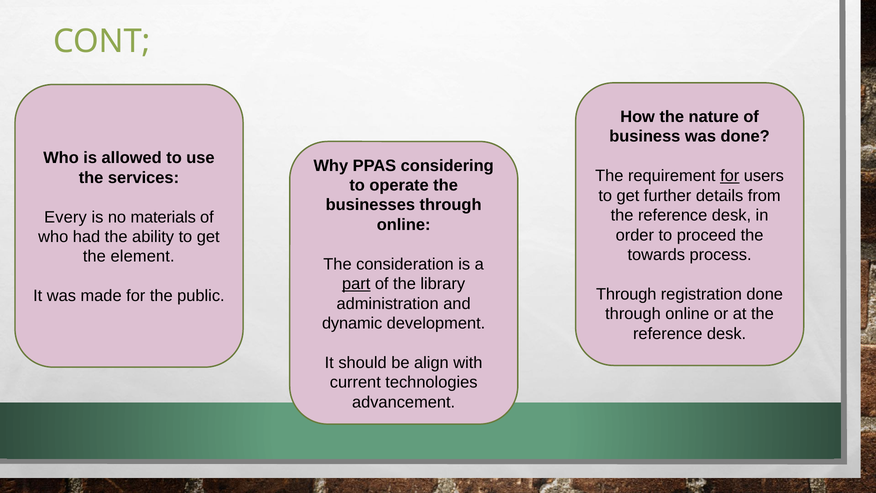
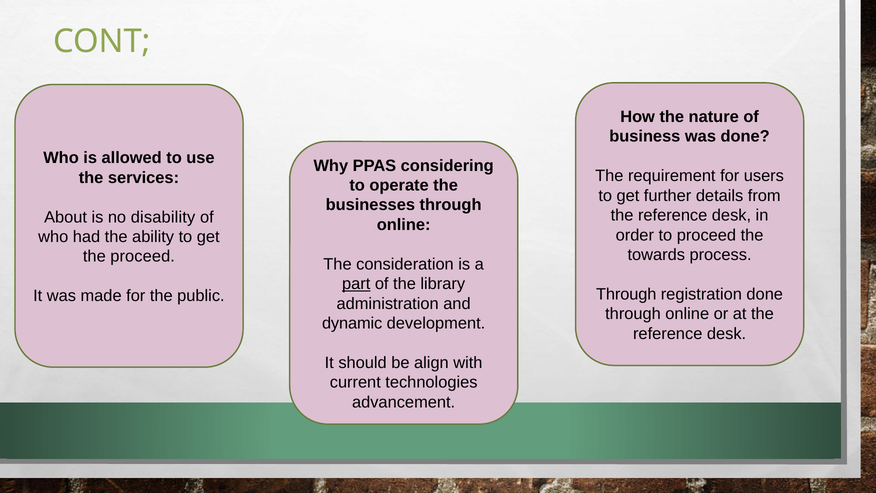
for at (730, 176) underline: present -> none
Every: Every -> About
materials: materials -> disability
the element: element -> proceed
